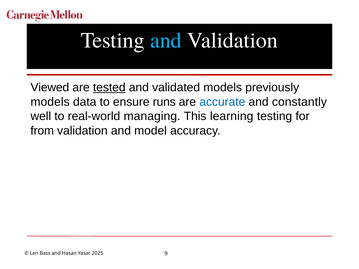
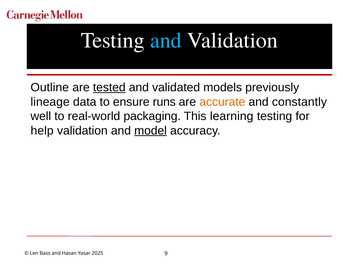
Viewed: Viewed -> Outline
models at (50, 102): models -> lineage
accurate colour: blue -> orange
managing: managing -> packaging
from: from -> help
model underline: none -> present
